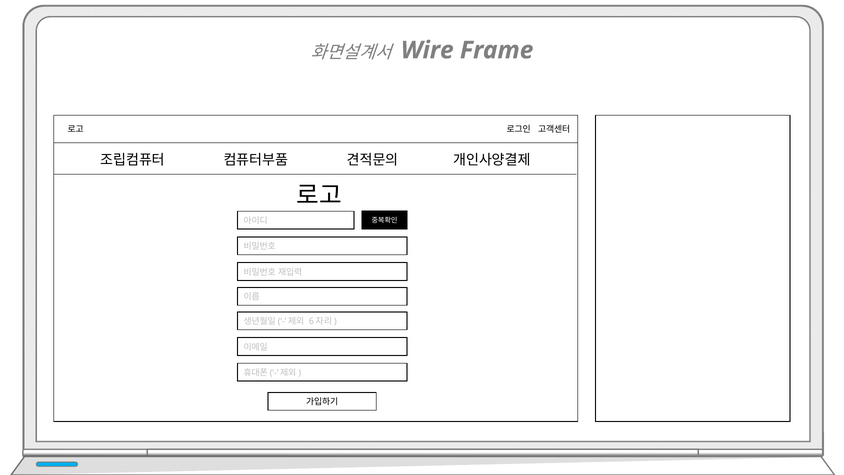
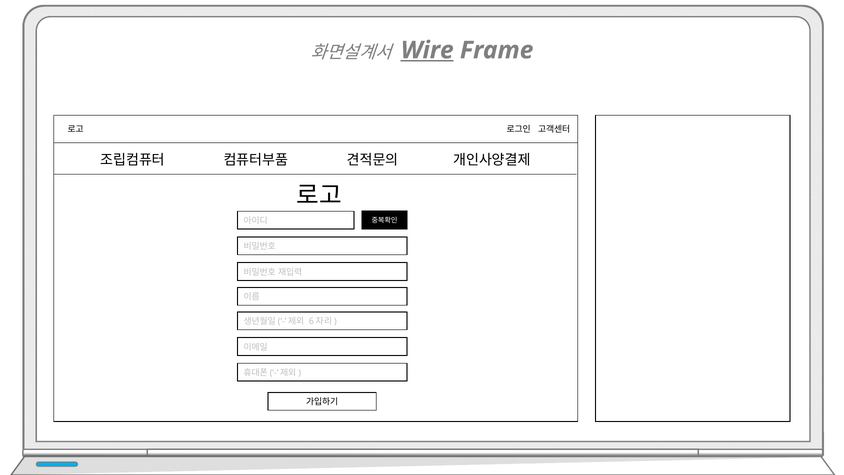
Wire underline: none -> present
